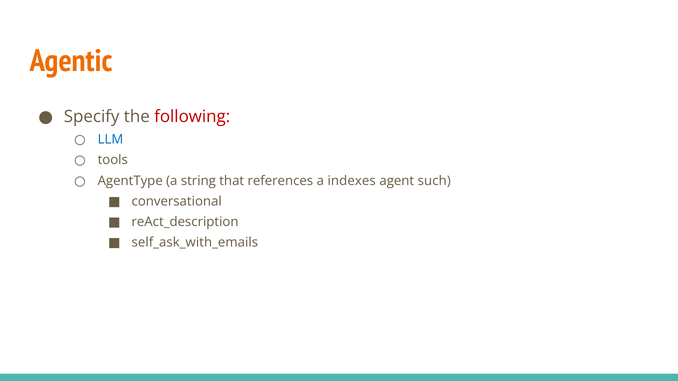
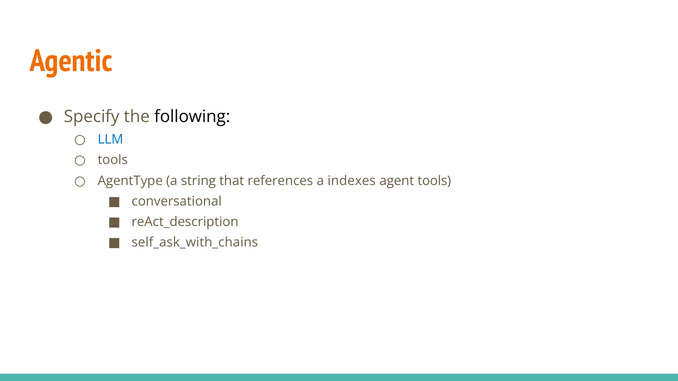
following colour: red -> black
agent such: such -> tools
self_ask_with_emails: self_ask_with_emails -> self_ask_with_chains
